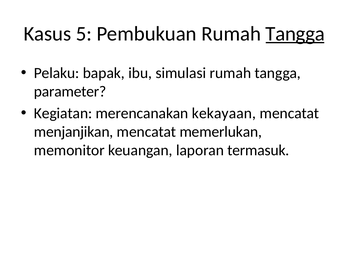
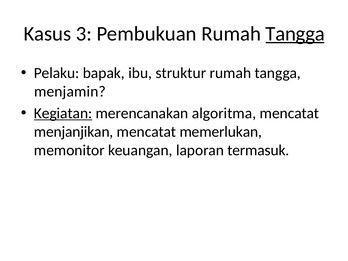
5: 5 -> 3
simulasi: simulasi -> struktur
parameter: parameter -> menjamin
Kegiatan underline: none -> present
kekayaan: kekayaan -> algoritma
